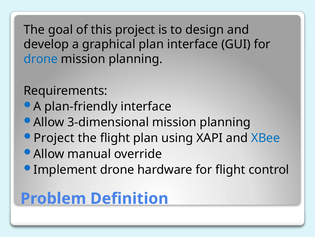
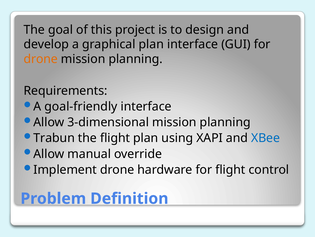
drone at (41, 59) colour: blue -> orange
plan-friendly: plan-friendly -> goal-friendly
Project at (54, 138): Project -> Trabun
